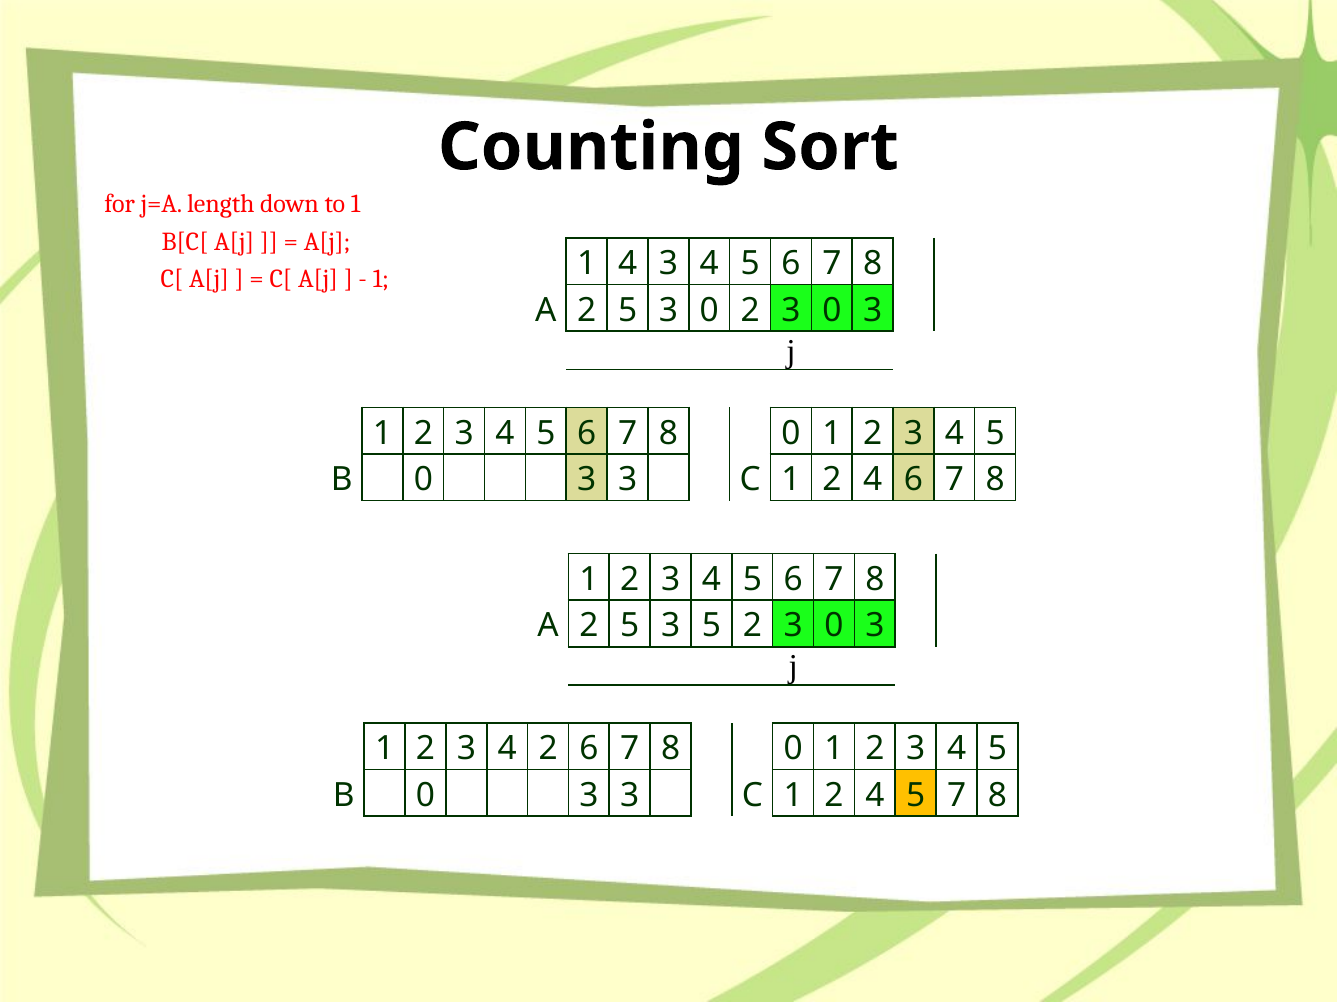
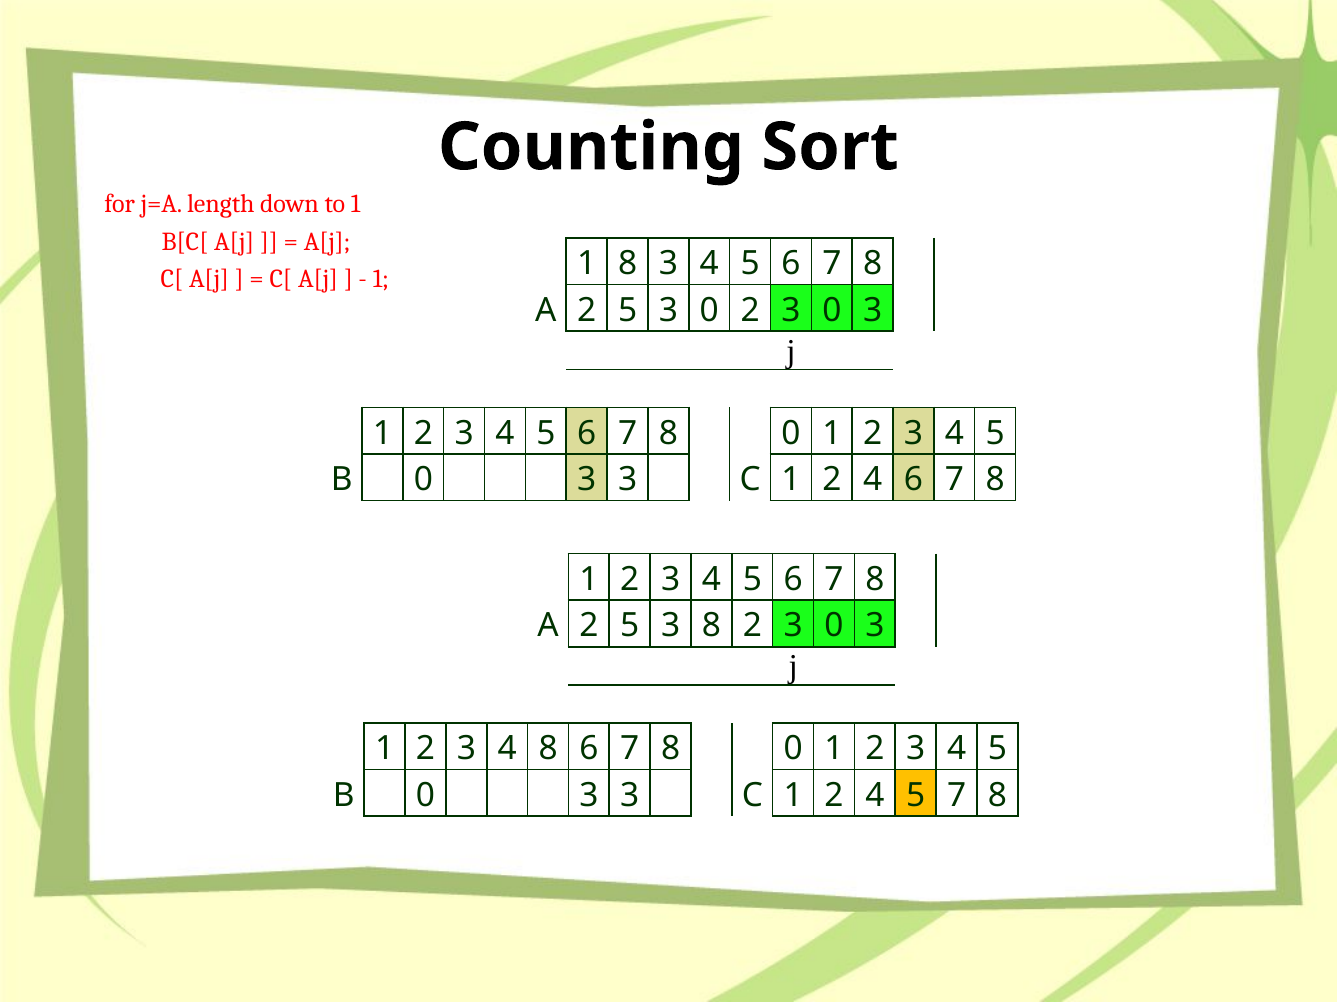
1 4: 4 -> 8
3 5: 5 -> 8
4 2: 2 -> 8
